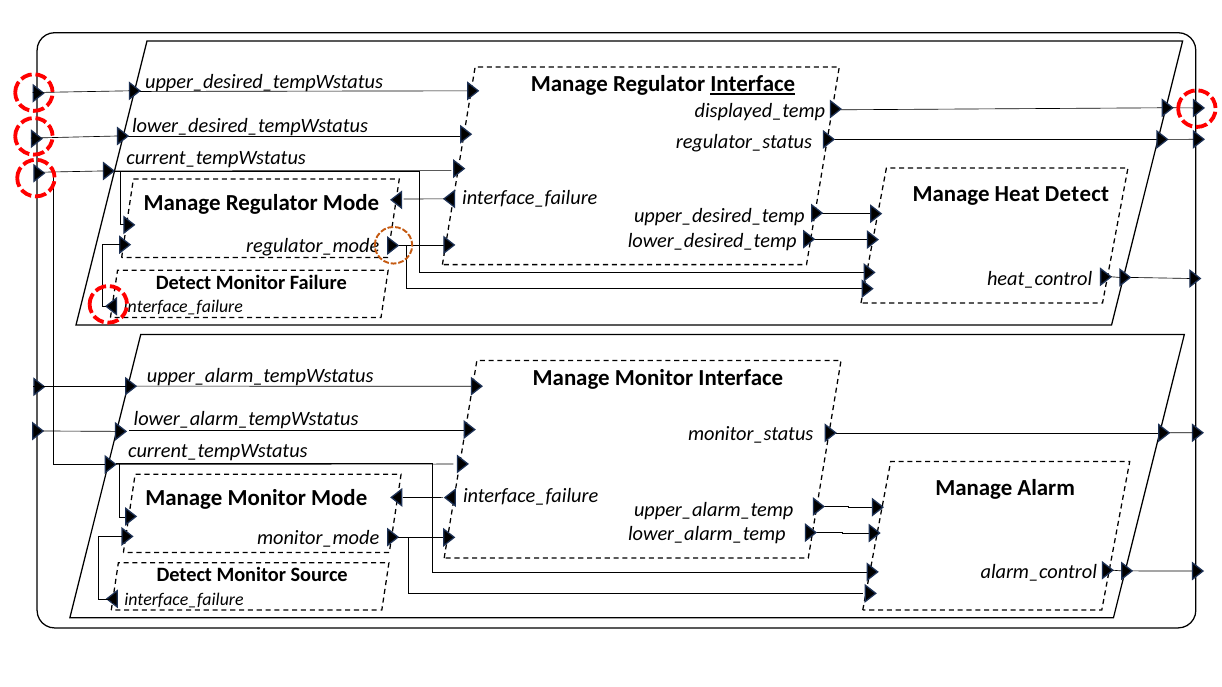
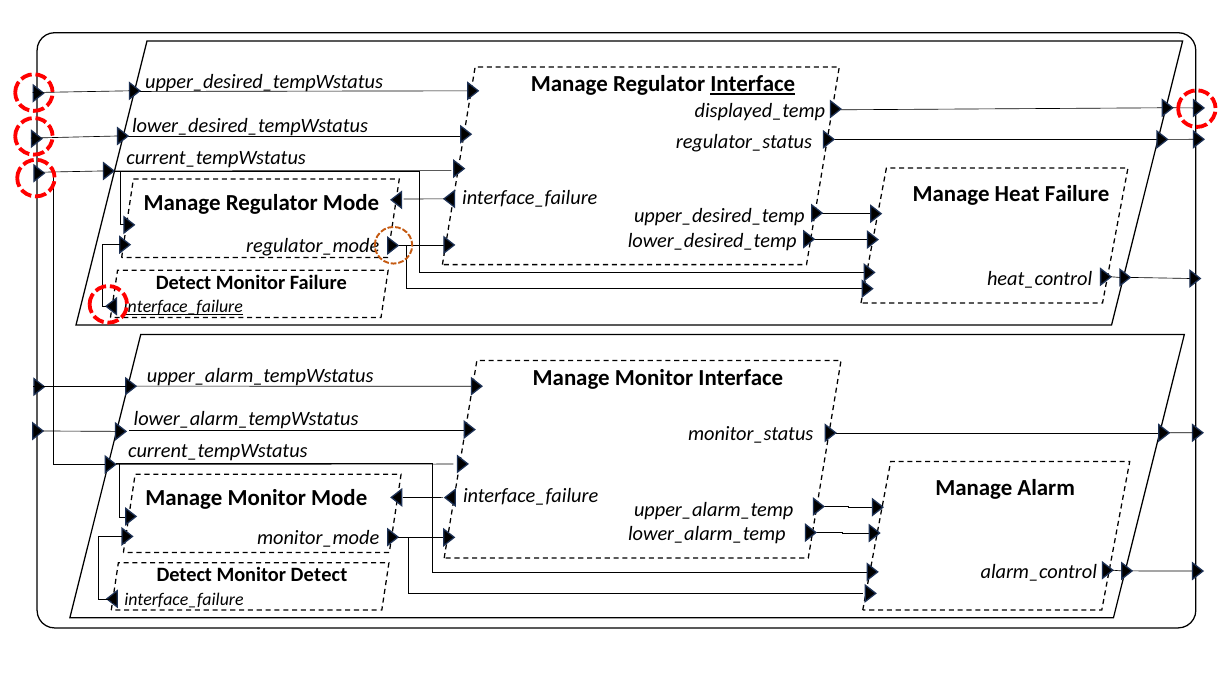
Heat Detect: Detect -> Failure
interface_failure at (183, 307) underline: none -> present
Monitor Source: Source -> Detect
